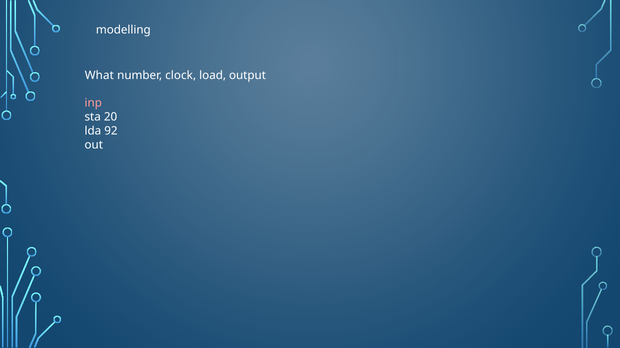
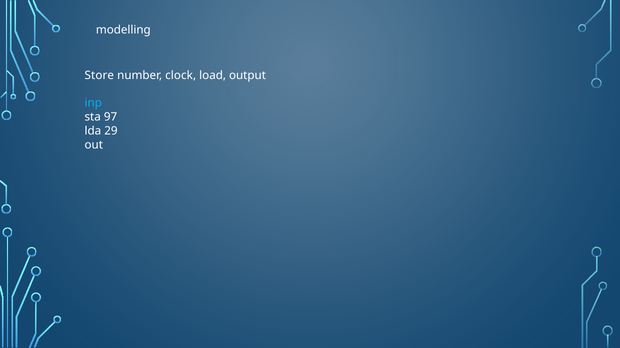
What: What -> Store
inp colour: pink -> light blue
20: 20 -> 97
92: 92 -> 29
